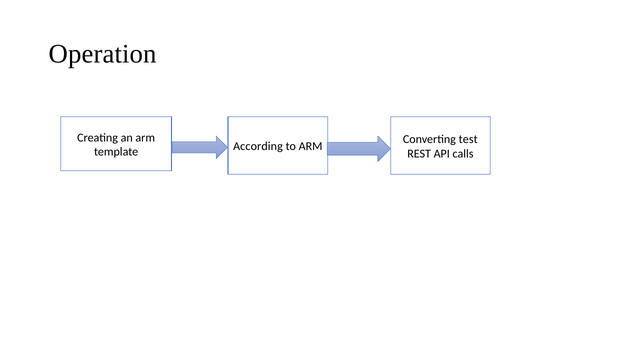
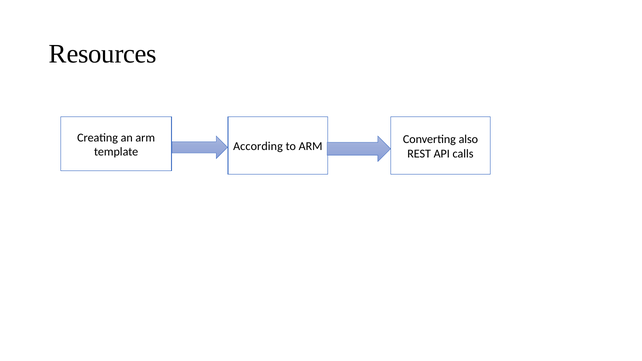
Operation: Operation -> Resources
test: test -> also
